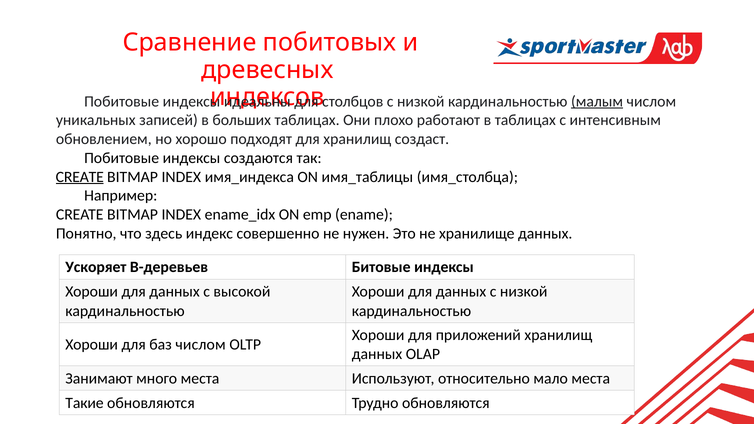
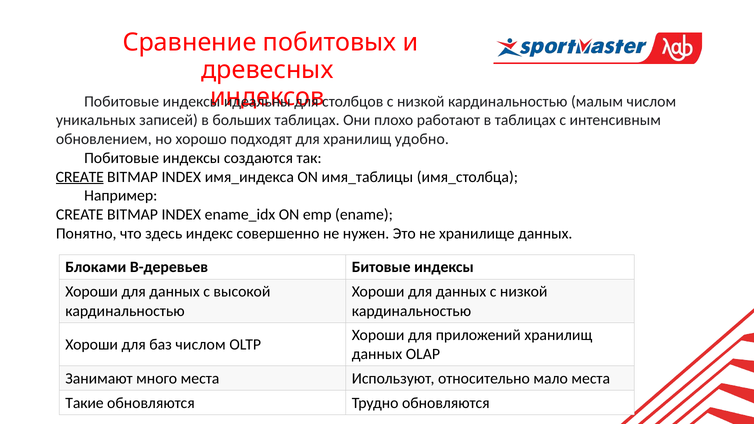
малым underline: present -> none
создаст: создаст -> удобно
Ускоряет: Ускоряет -> Блоками
